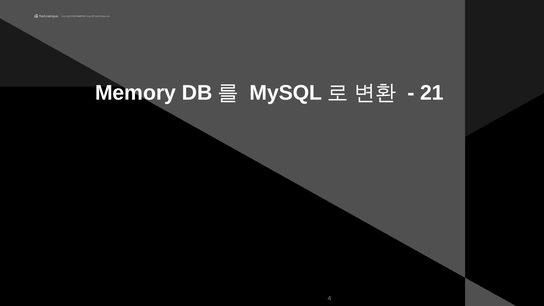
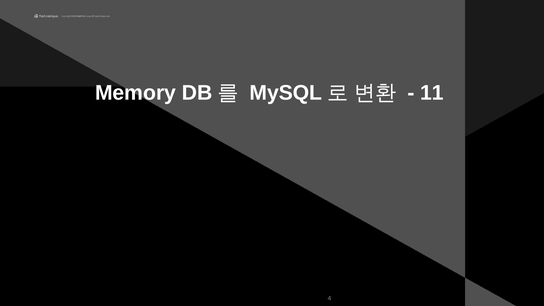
21: 21 -> 11
